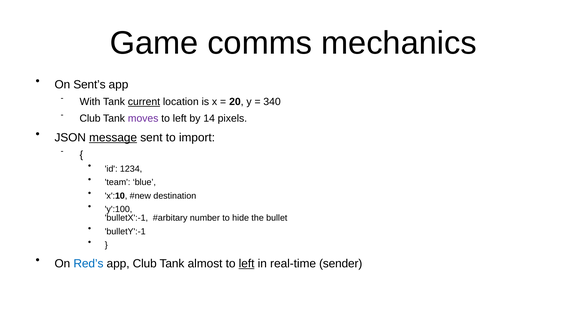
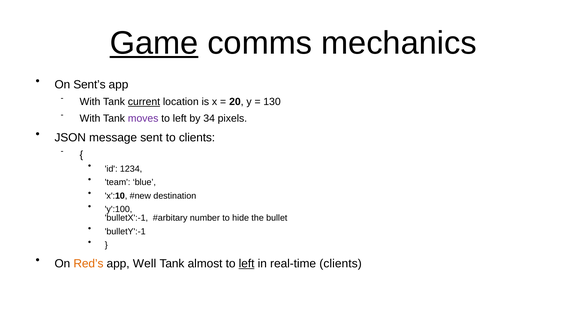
Game underline: none -> present
340: 340 -> 130
Club at (90, 118): Club -> With
14: 14 -> 34
message underline: present -> none
to import: import -> clients
Red’s colour: blue -> orange
app Club: Club -> Well
real-time sender: sender -> clients
